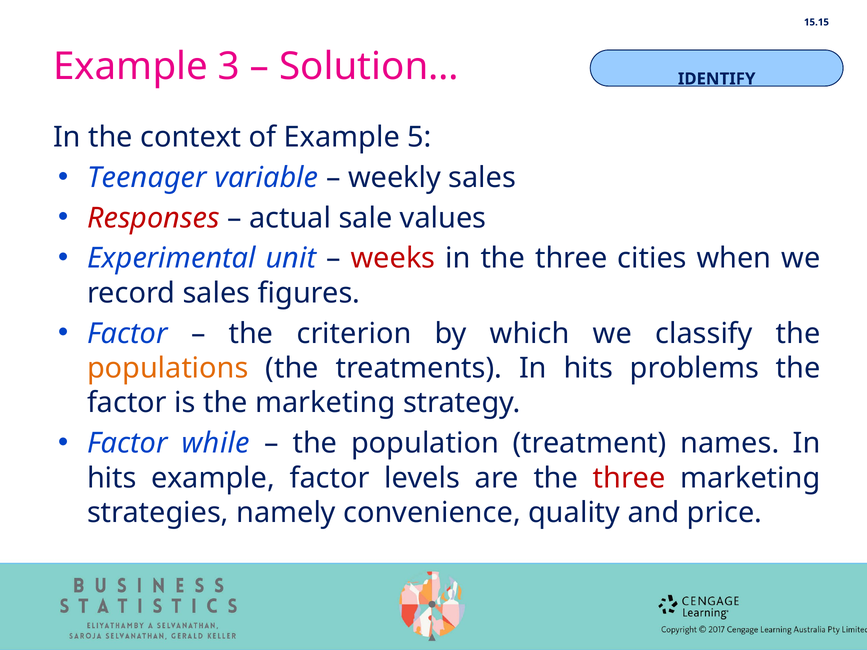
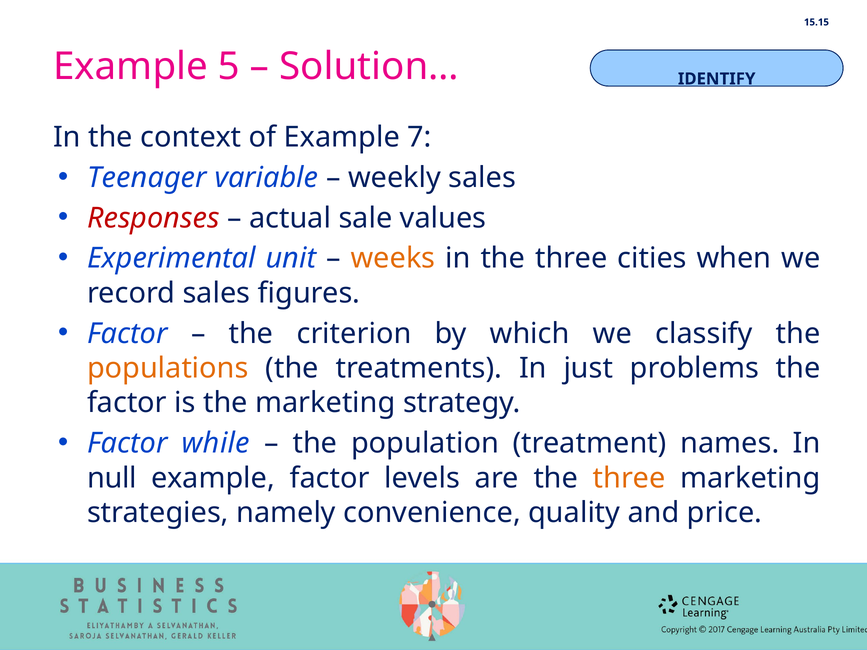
3: 3 -> 5
5: 5 -> 7
weeks colour: red -> orange
treatments In hits: hits -> just
hits at (112, 478): hits -> null
three at (629, 478) colour: red -> orange
